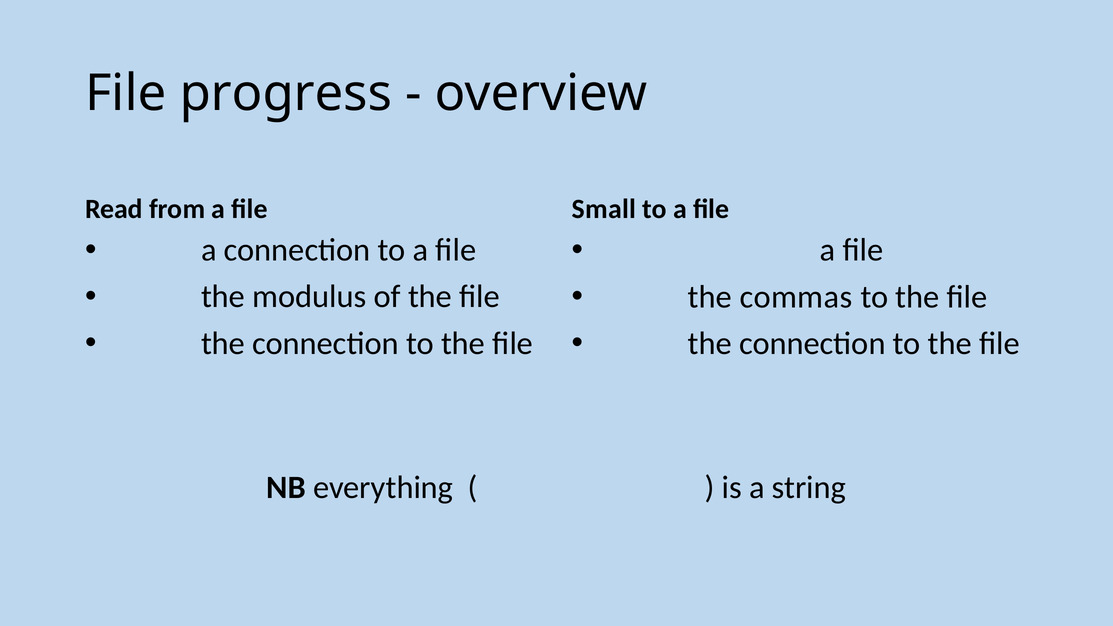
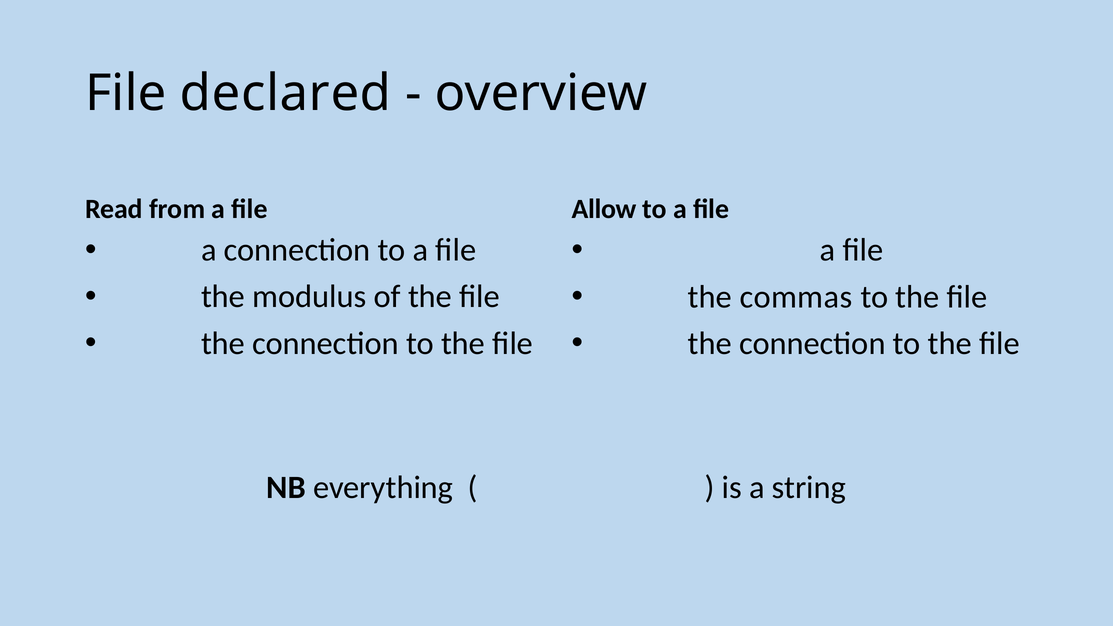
progress: progress -> declared
Small: Small -> Allow
